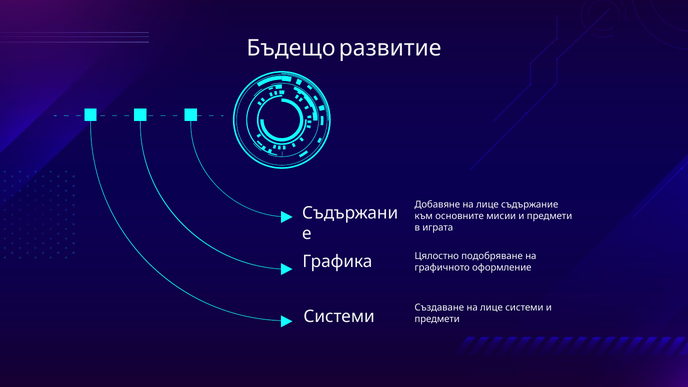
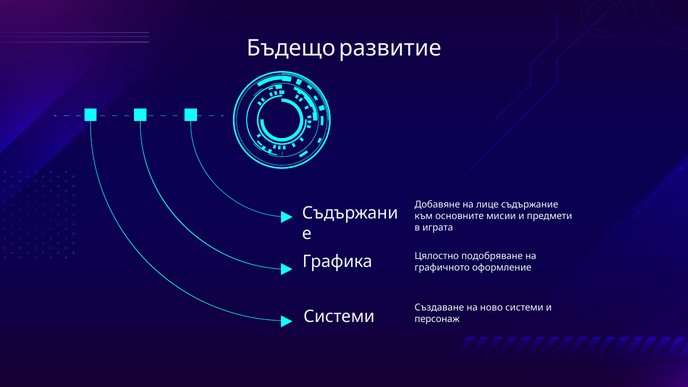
Създаване на лице: лице -> ново
предмети at (437, 319): предмети -> персонаж
